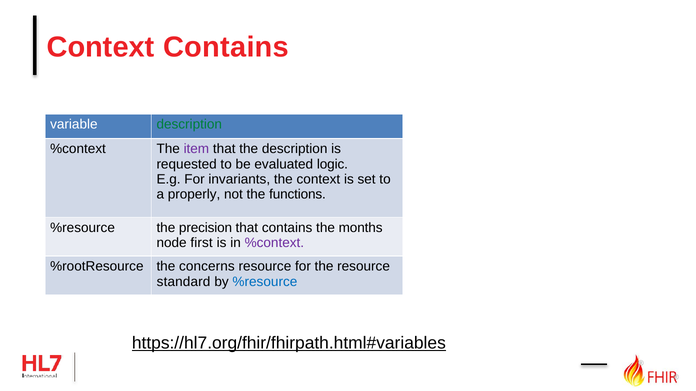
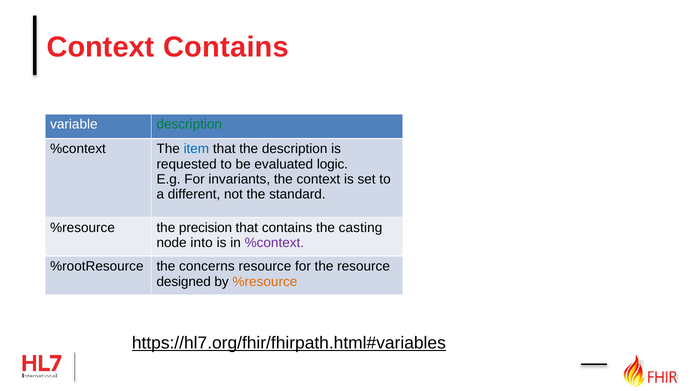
item colour: purple -> blue
properly: properly -> different
functions: functions -> standard
months: months -> casting
first: first -> into
standard: standard -> designed
%resource at (265, 282) colour: blue -> orange
